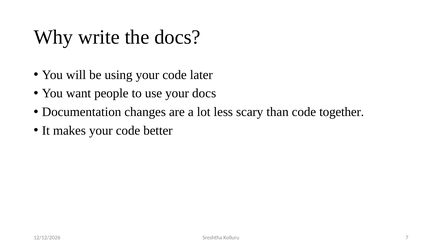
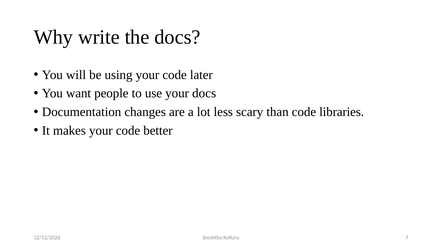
together: together -> libraries
